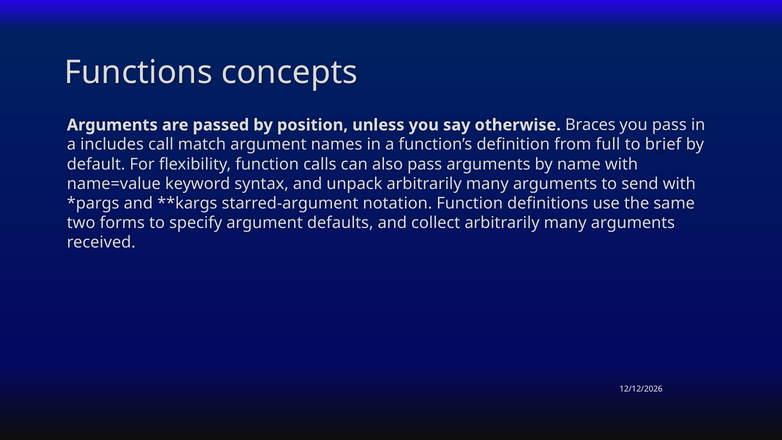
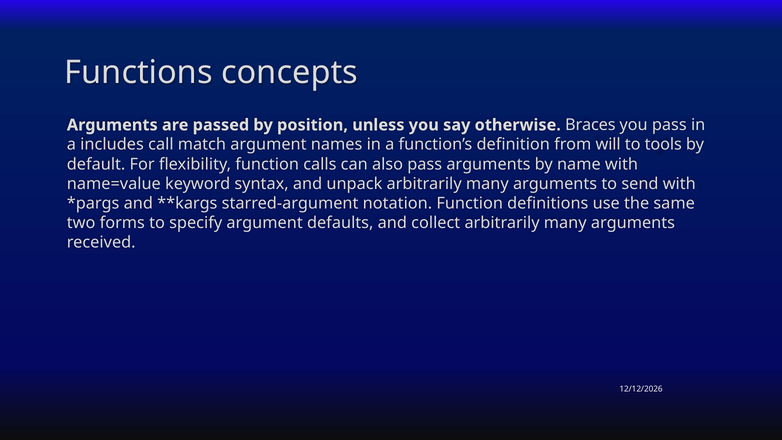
full: full -> will
brief: brief -> tools
